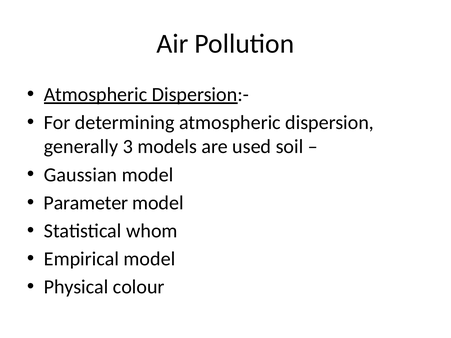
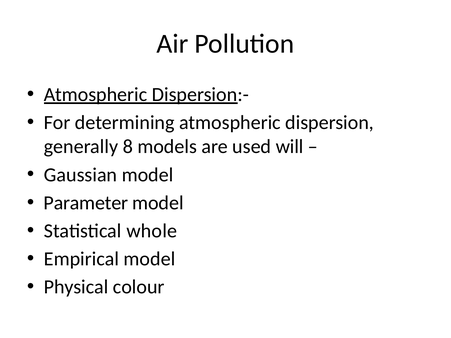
3: 3 -> 8
soil: soil -> will
whom: whom -> whole
